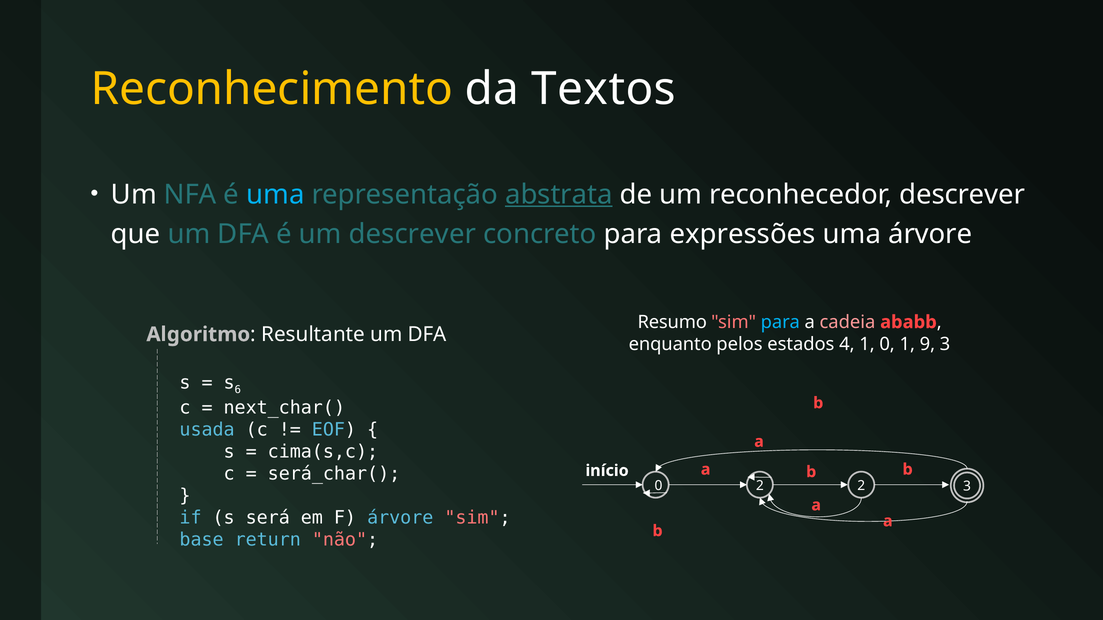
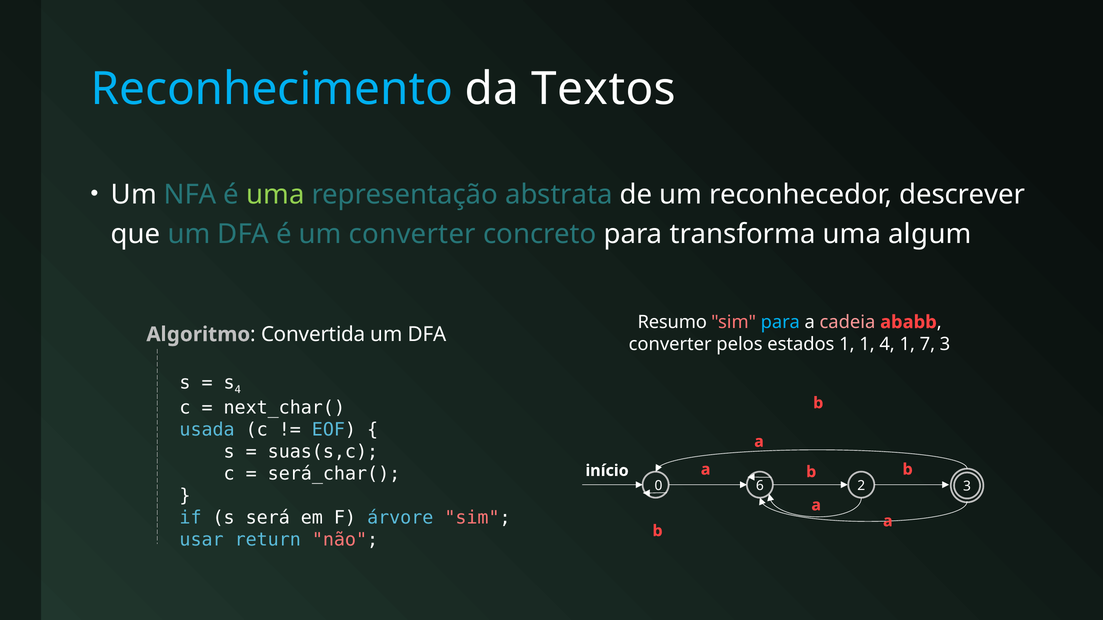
Reconhecimento colour: yellow -> light blue
uma at (275, 195) colour: light blue -> light green
abstrata underline: present -> none
um descrever: descrever -> converter
expressões: expressões -> transforma
uma árvore: árvore -> algum
Resultante: Resultante -> Convertida
enquanto at (670, 345): enquanto -> converter
estados 4: 4 -> 1
1 0: 0 -> 4
9: 9 -> 7
s 6: 6 -> 4
cima(s,c: cima(s,c -> suas(s,c
0 2: 2 -> 6
base: base -> usar
